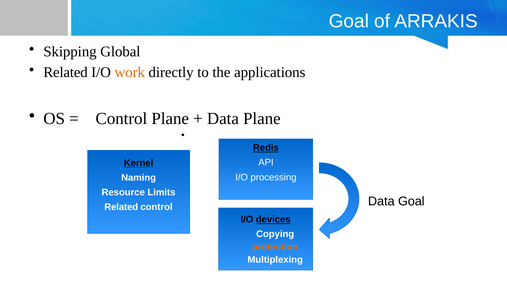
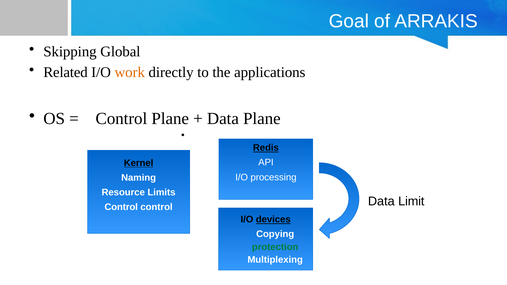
Data Goal: Goal -> Limit
Related at (121, 207): Related -> Control
protection colour: orange -> green
